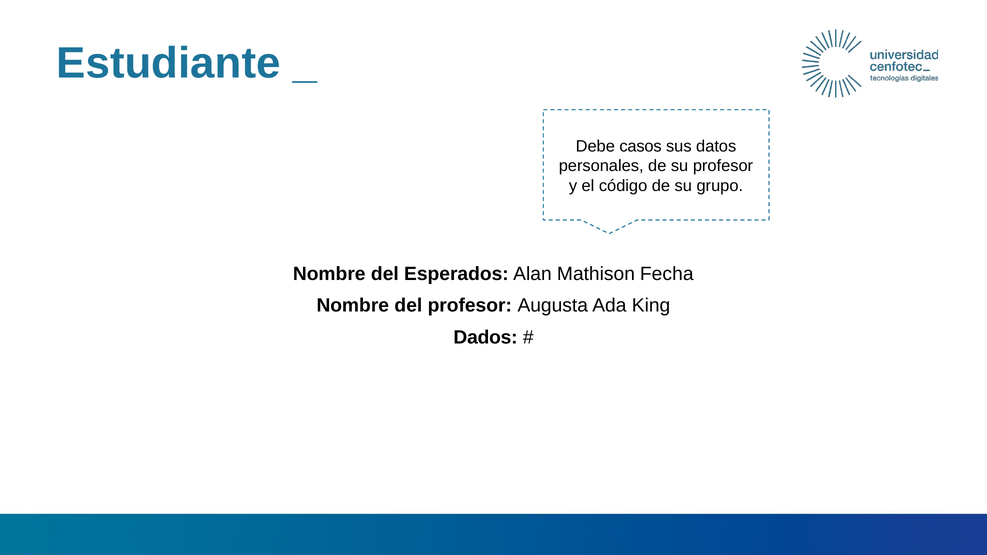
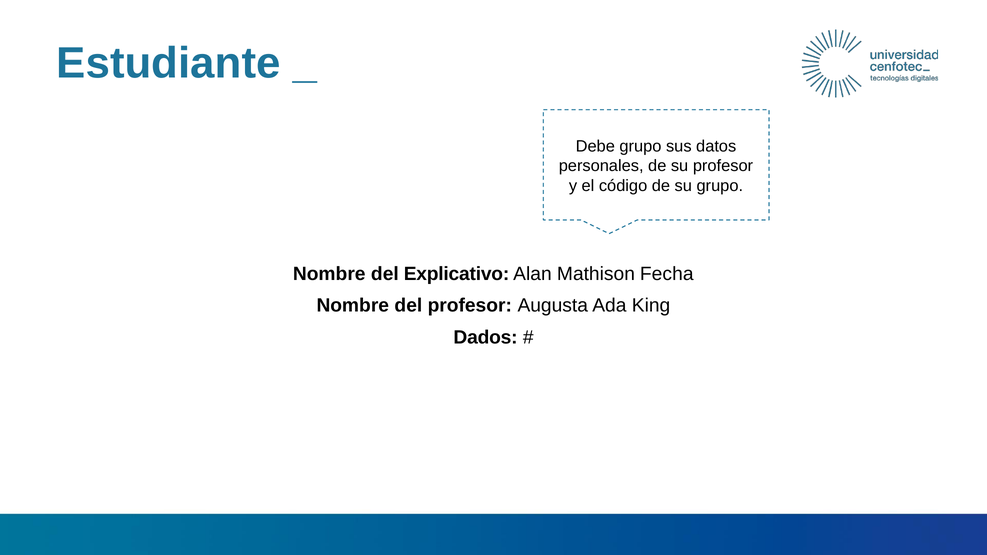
Debe casos: casos -> grupo
Esperados: Esperados -> Explicativo
